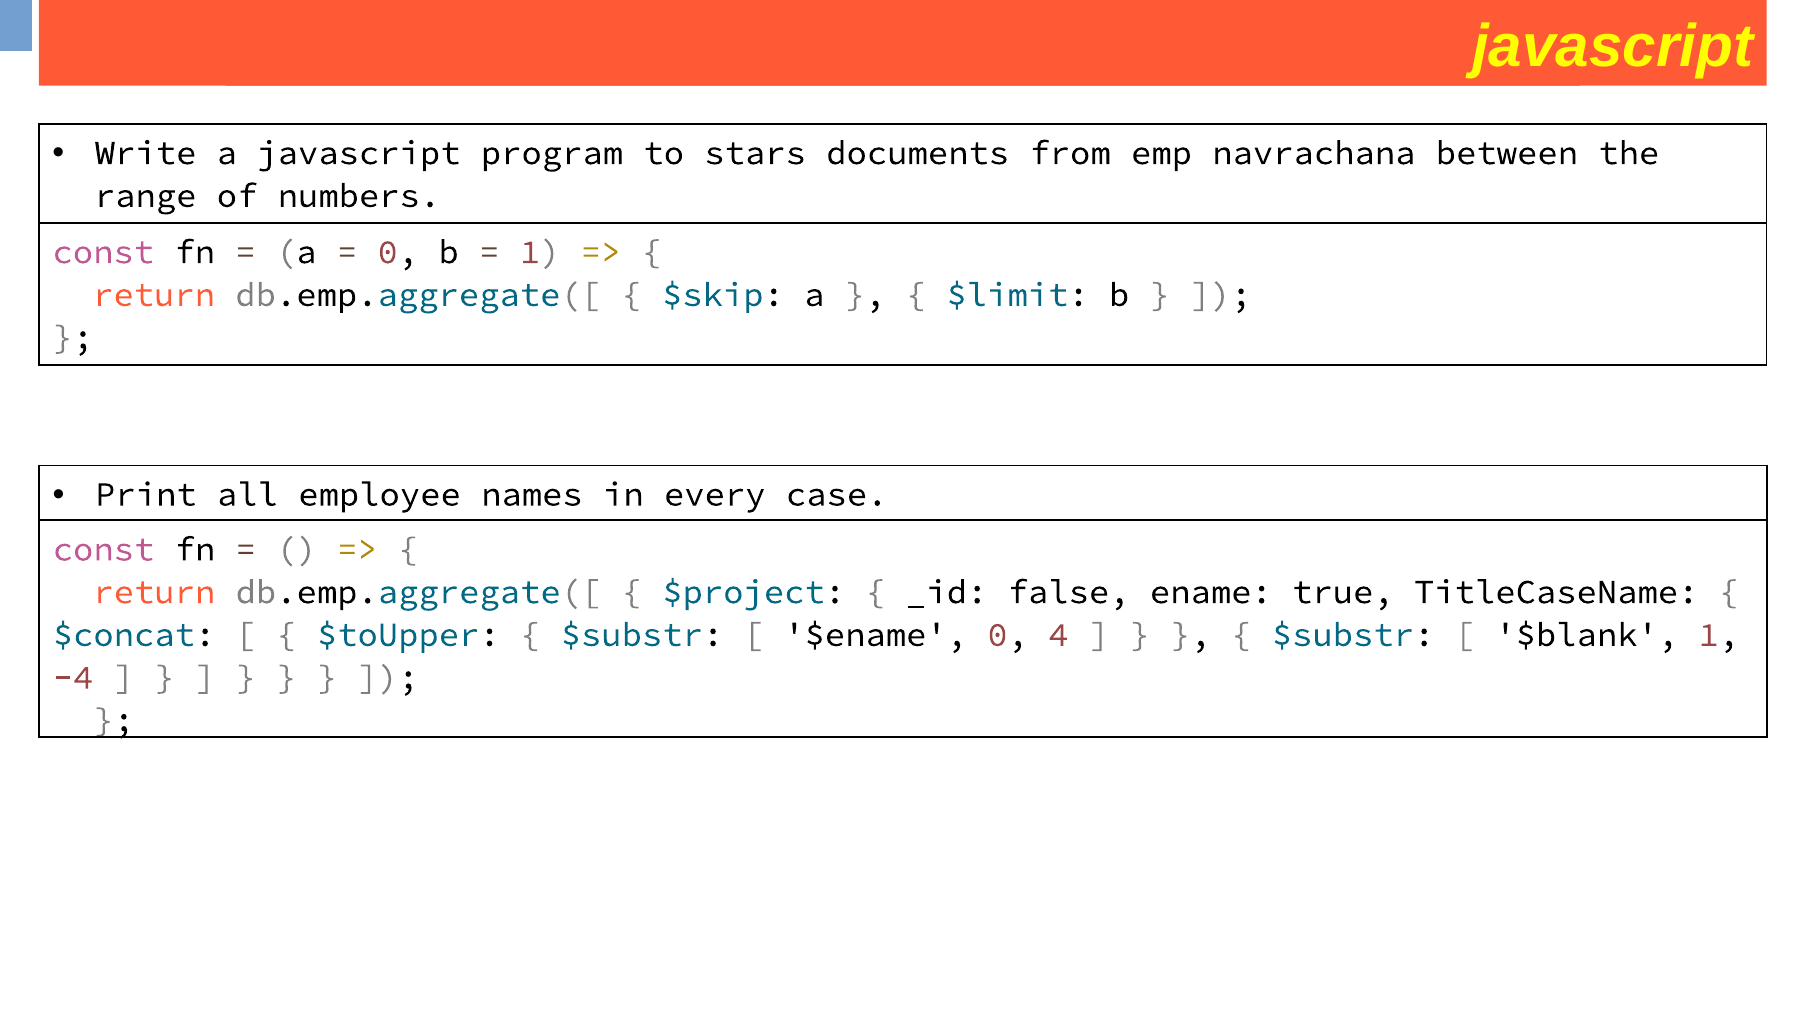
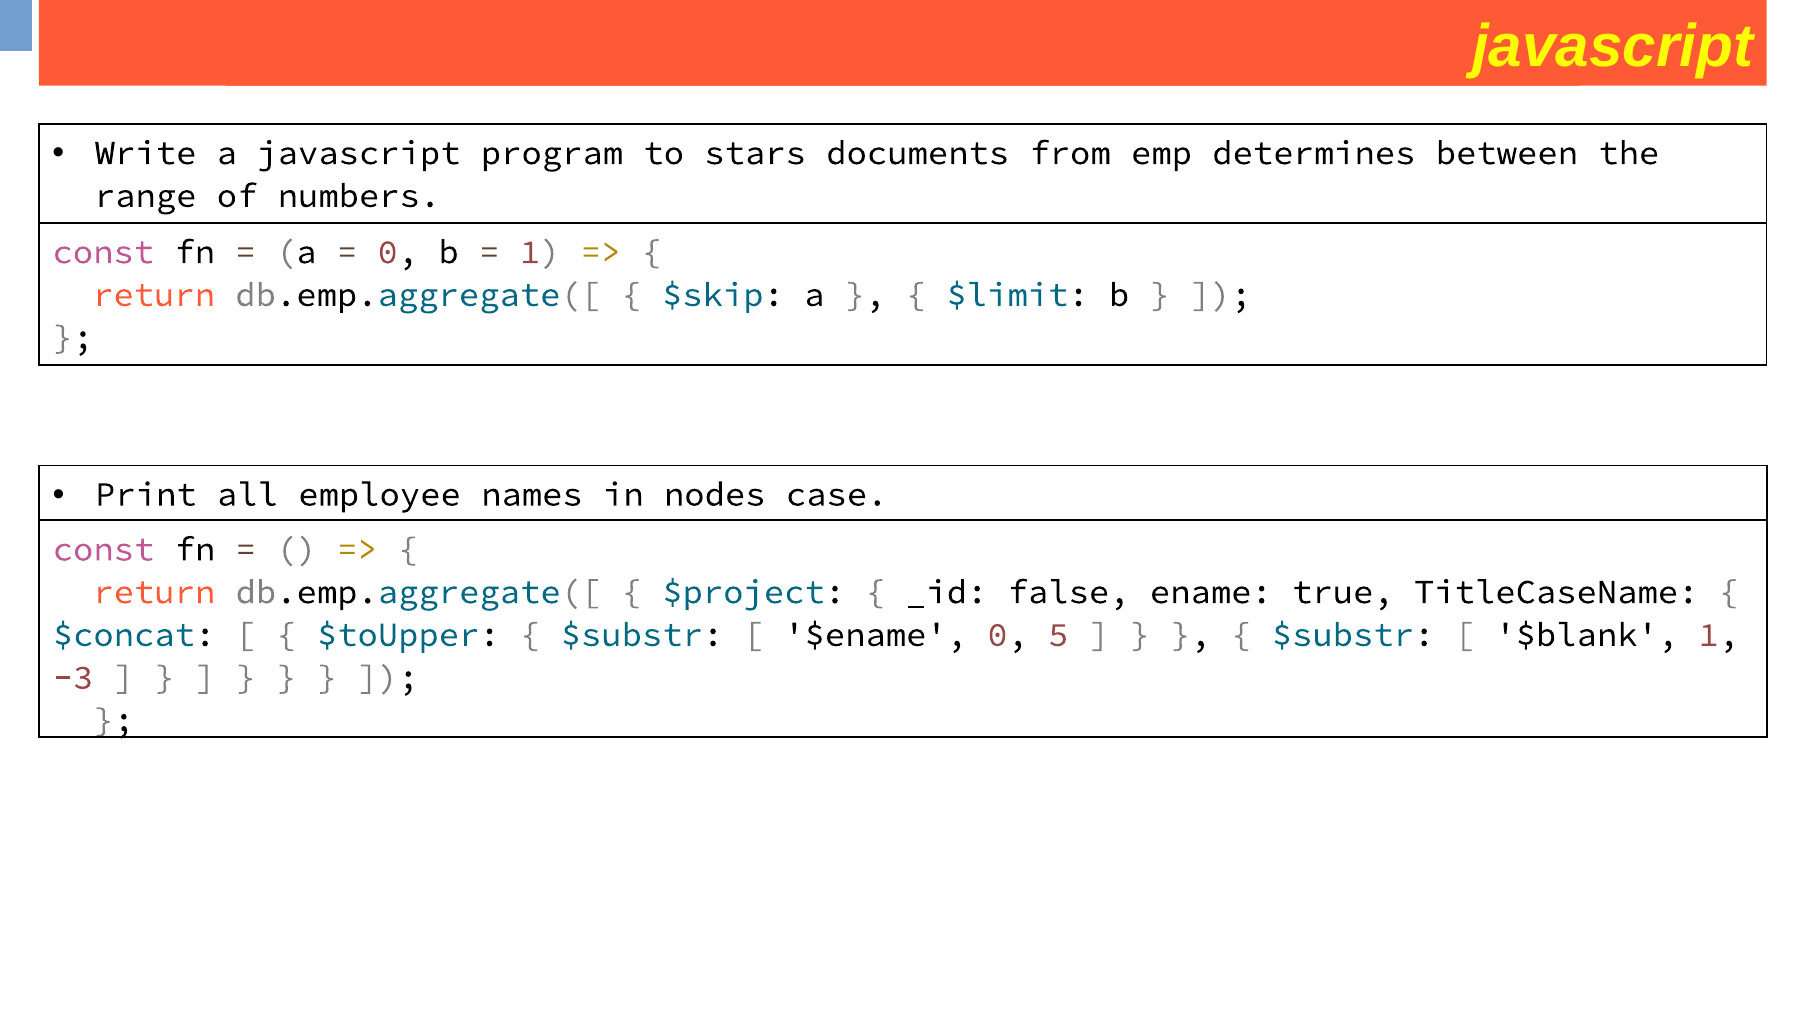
navrachana: navrachana -> determines
every: every -> nodes
4: 4 -> 5
-4: -4 -> -3
